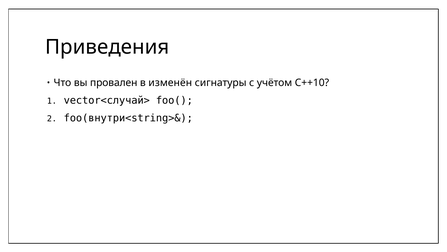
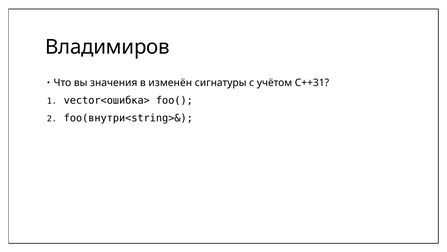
Приведения: Приведения -> Владимиров
провален: провален -> значения
C++10: C++10 -> C++31
vector<случай>: vector<случай> -> vector<ошибка>
